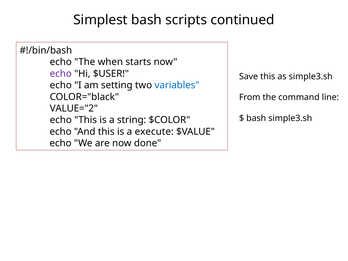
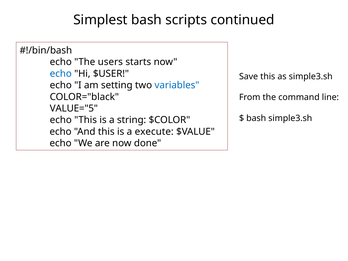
when: when -> users
echo at (61, 74) colour: purple -> blue
VALUE="2: VALUE="2 -> VALUE="5
